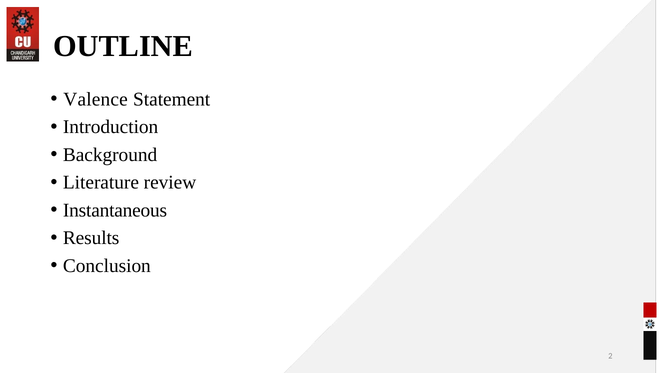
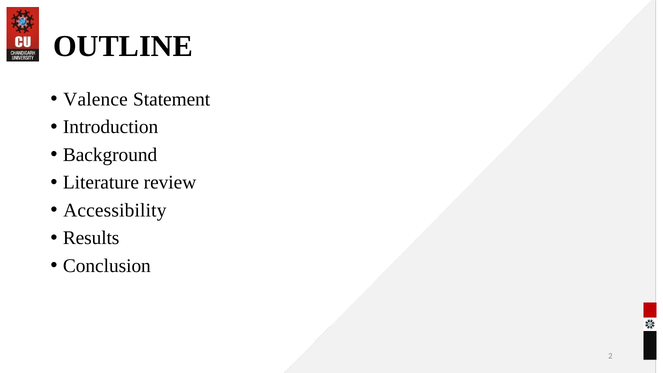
Instantaneous: Instantaneous -> Accessibility
